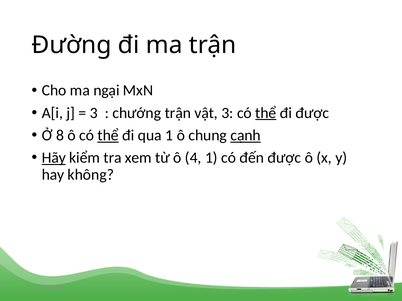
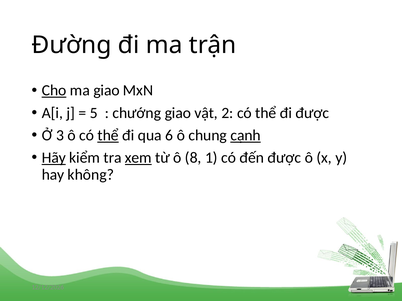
Cho underline: none -> present
ma ngại: ngại -> giao
3 at (94, 113): 3 -> 5
chướng trận: trận -> giao
vật 3: 3 -> 2
thể at (266, 113) underline: present -> none
8: 8 -> 3
qua 1: 1 -> 6
xem underline: none -> present
4: 4 -> 8
